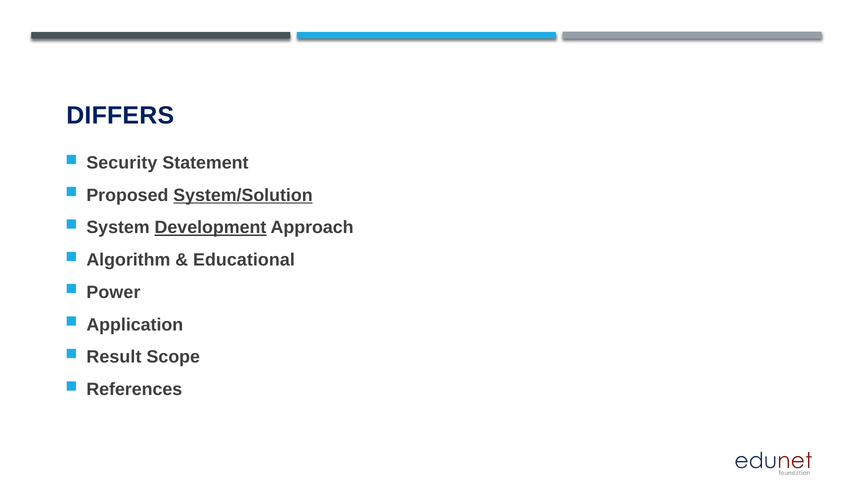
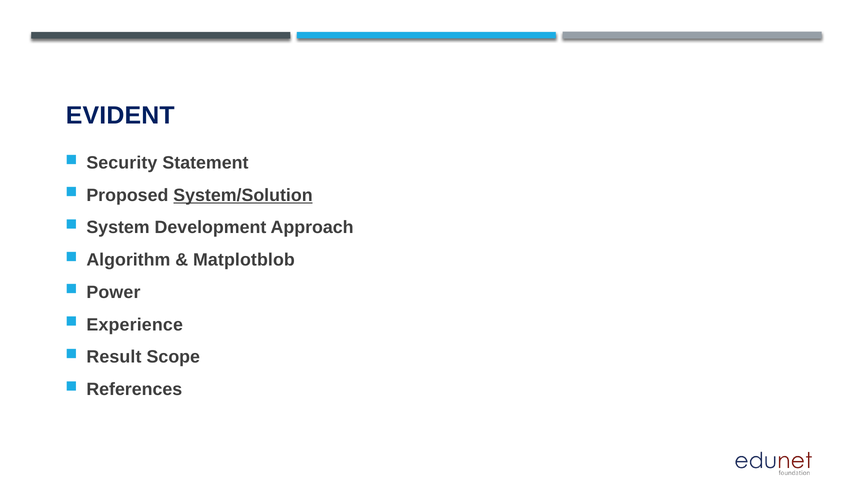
DIFFERS: DIFFERS -> EVIDENT
Development underline: present -> none
Educational: Educational -> Matplotblob
Application: Application -> Experience
